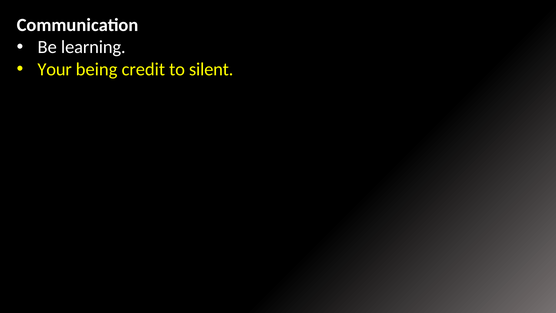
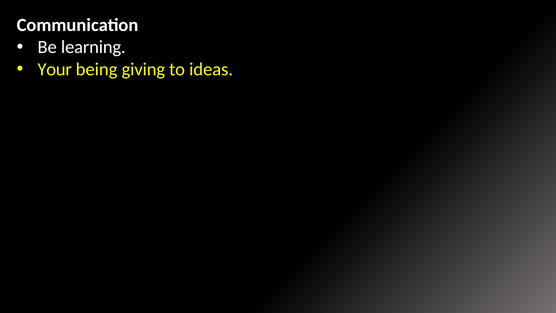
credit: credit -> giving
silent: silent -> ideas
